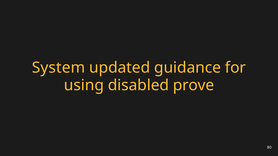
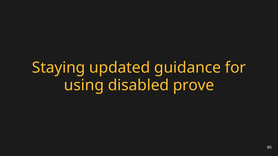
System: System -> Staying
